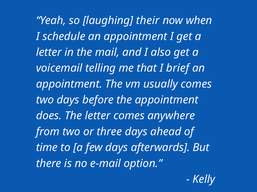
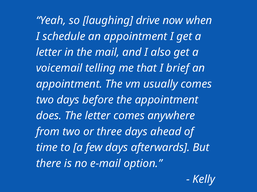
their: their -> drive
